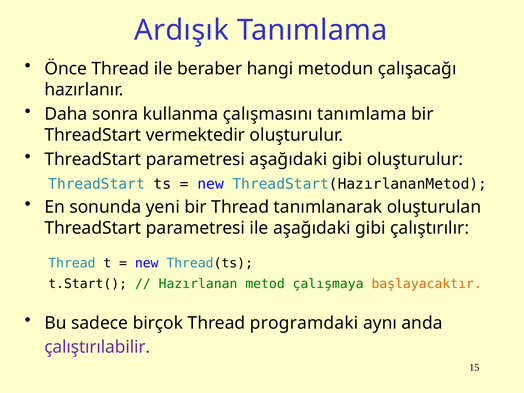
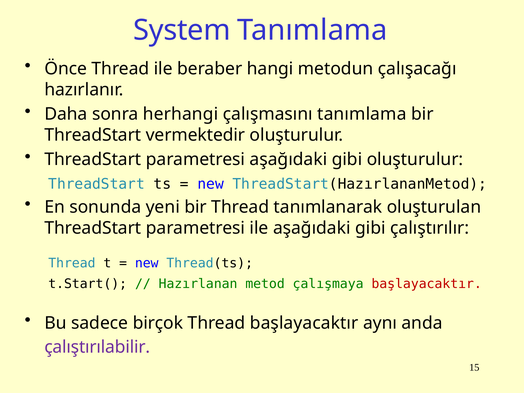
Ardışık: Ardışık -> System
kullanma: kullanma -> herhangi
başlayacaktır at (427, 284) colour: orange -> red
Thread programdaki: programdaki -> başlayacaktır
